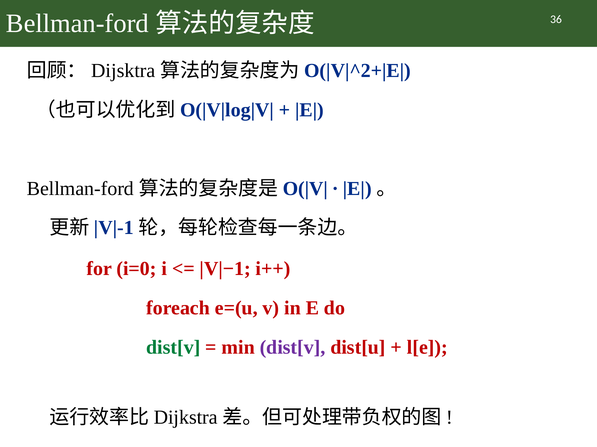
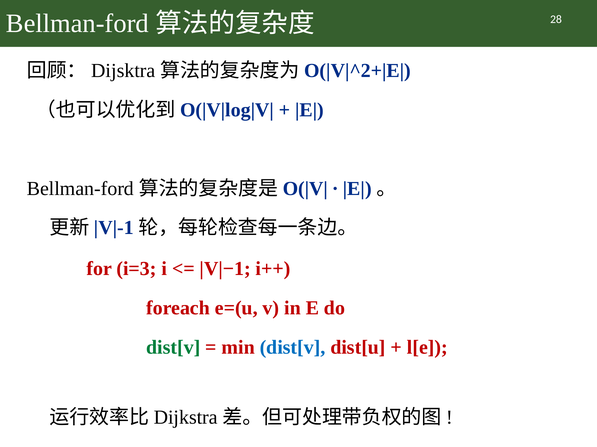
36: 36 -> 28
i=0: i=0 -> i=3
dist[v at (293, 348) colour: purple -> blue
